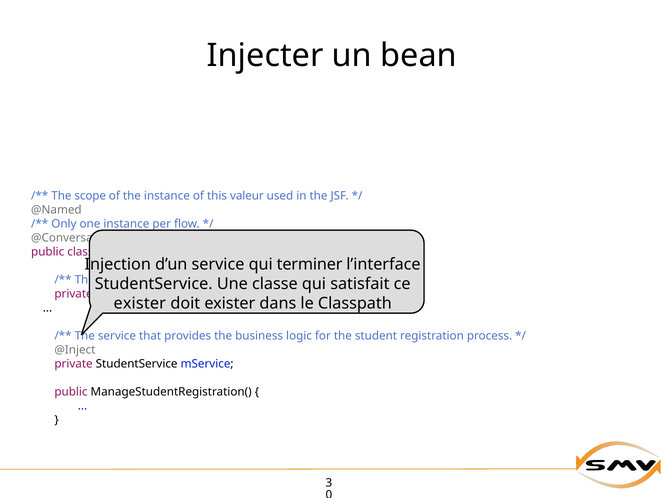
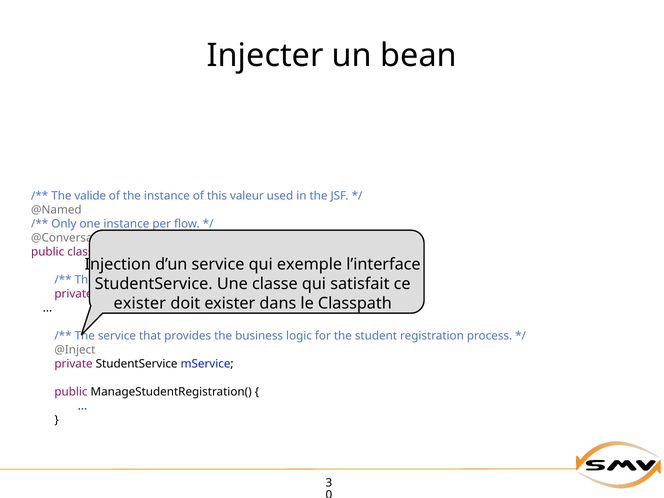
scope: scope -> valide
terminer: terminer -> exemple
